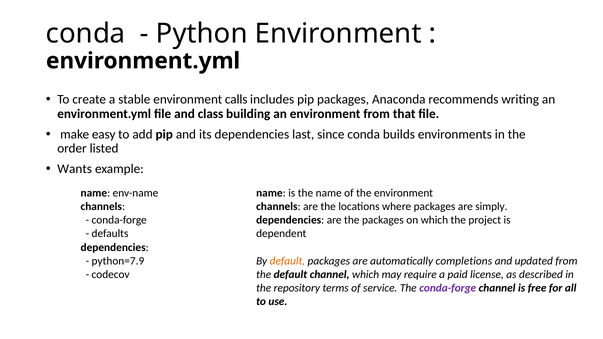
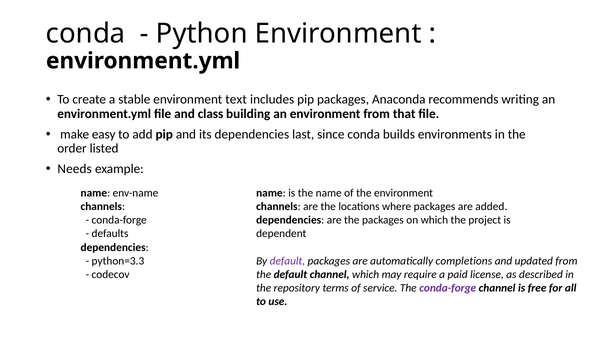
calls: calls -> text
Wants: Wants -> Needs
simply: simply -> added
python=7.9: python=7.9 -> python=3.3
default at (287, 261) colour: orange -> purple
